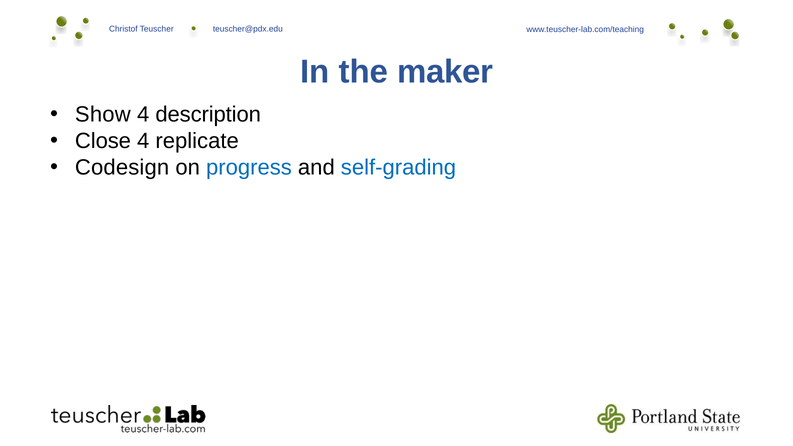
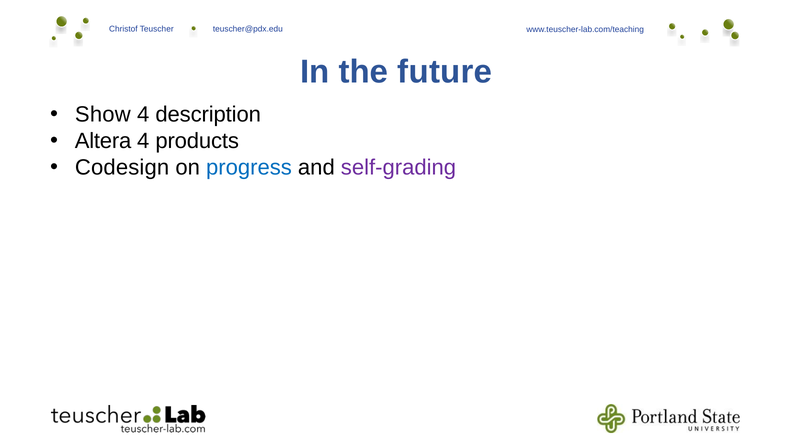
maker: maker -> future
Close: Close -> Altera
replicate: replicate -> products
self-grading colour: blue -> purple
